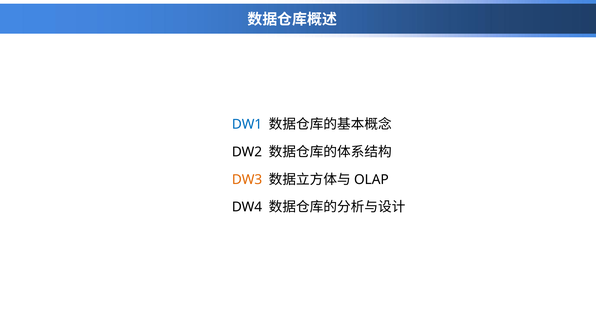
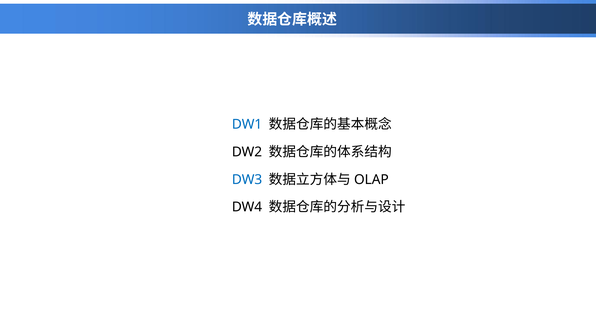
DW3 colour: orange -> blue
